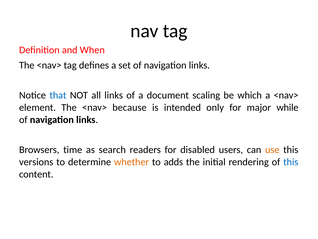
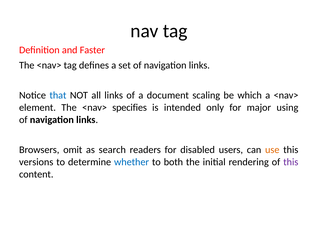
When: When -> Faster
because: because -> specifies
while: while -> using
time: time -> omit
whether colour: orange -> blue
adds: adds -> both
this at (291, 162) colour: blue -> purple
